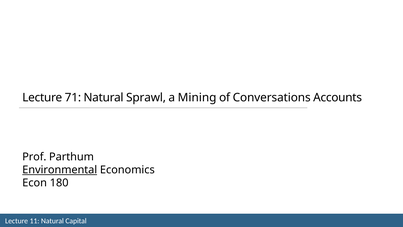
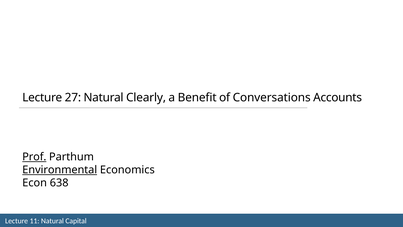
71: 71 -> 27
Sprawl: Sprawl -> Clearly
Mining: Mining -> Benefit
Prof underline: none -> present
180: 180 -> 638
